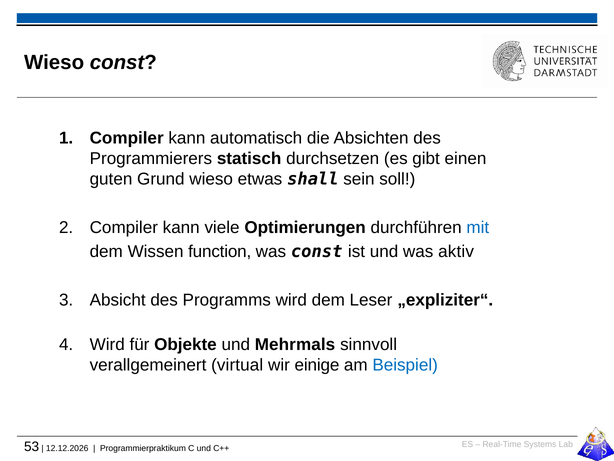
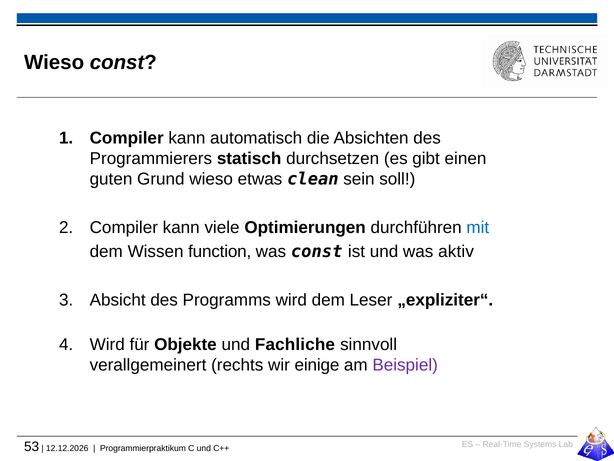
shall: shall -> clean
Mehrmals: Mehrmals -> Fachliche
virtual: virtual -> rechts
Beispiel colour: blue -> purple
